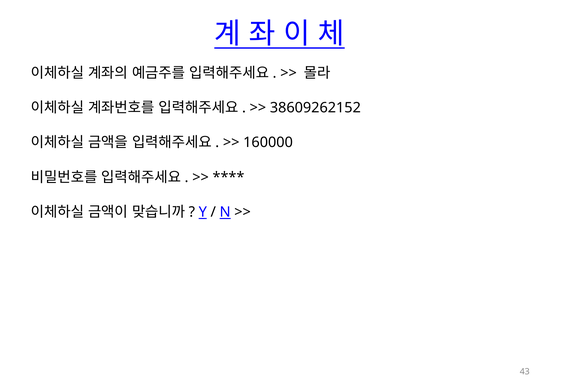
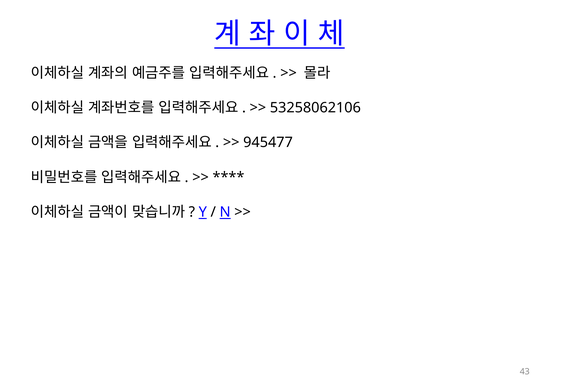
38609262152: 38609262152 -> 53258062106
160000: 160000 -> 945477
